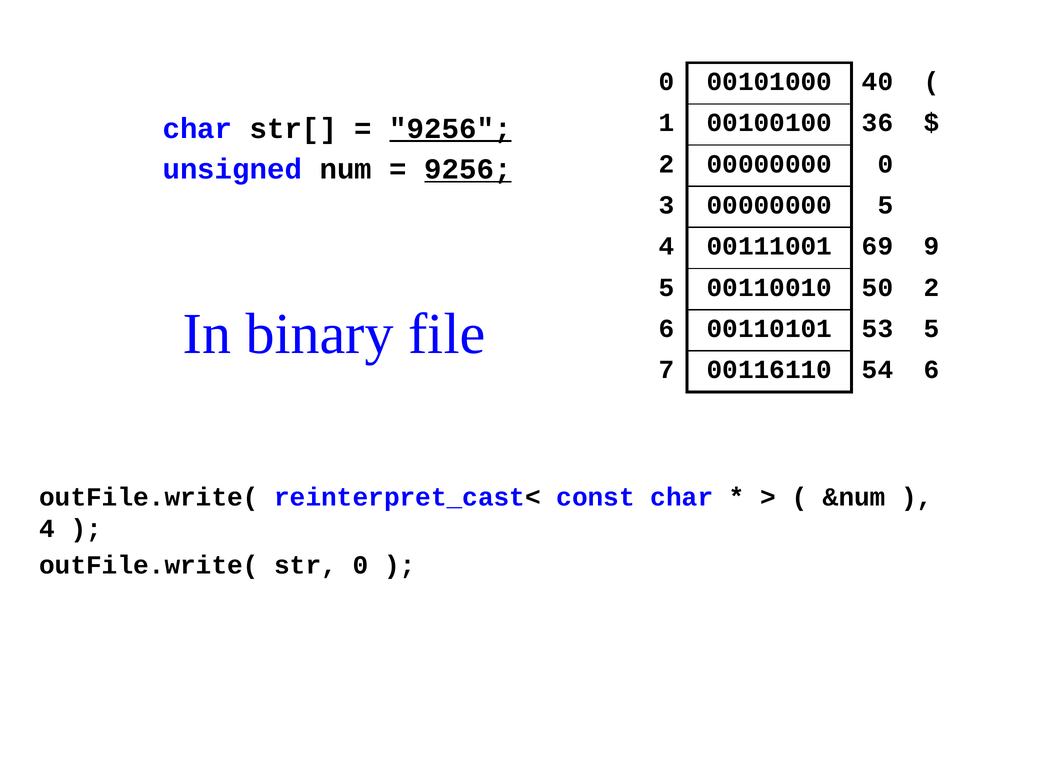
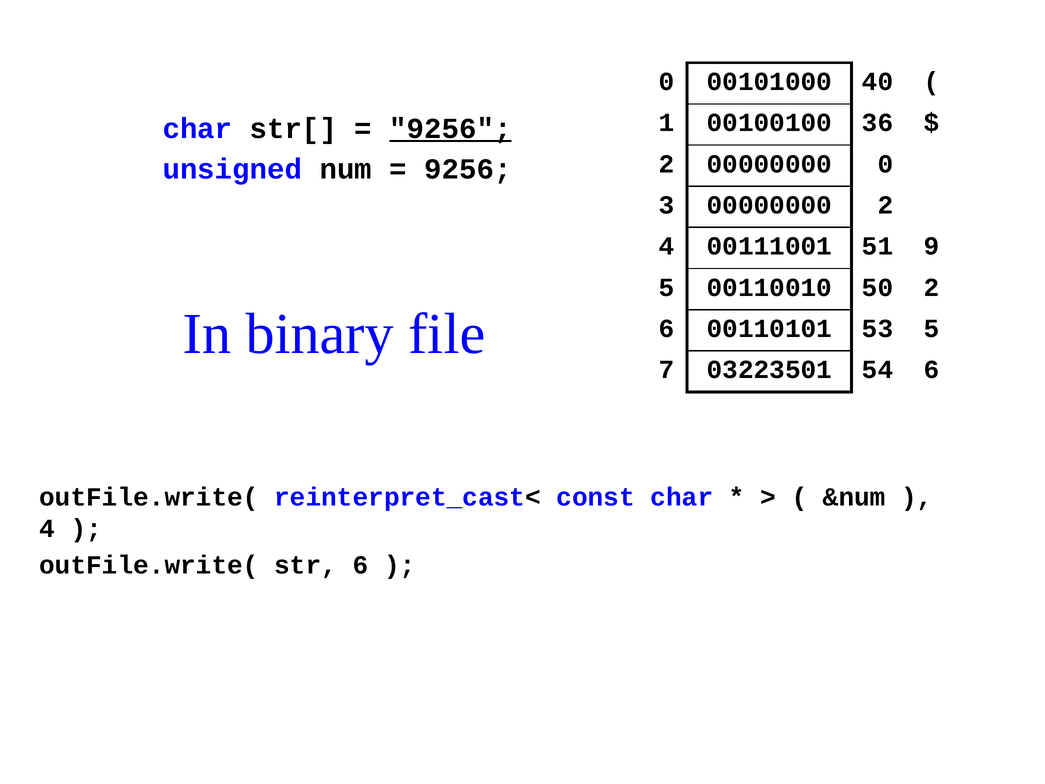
9256 at (468, 169) underline: present -> none
00000000 5: 5 -> 2
69: 69 -> 51
00116110: 00116110 -> 03223501
str 0: 0 -> 6
